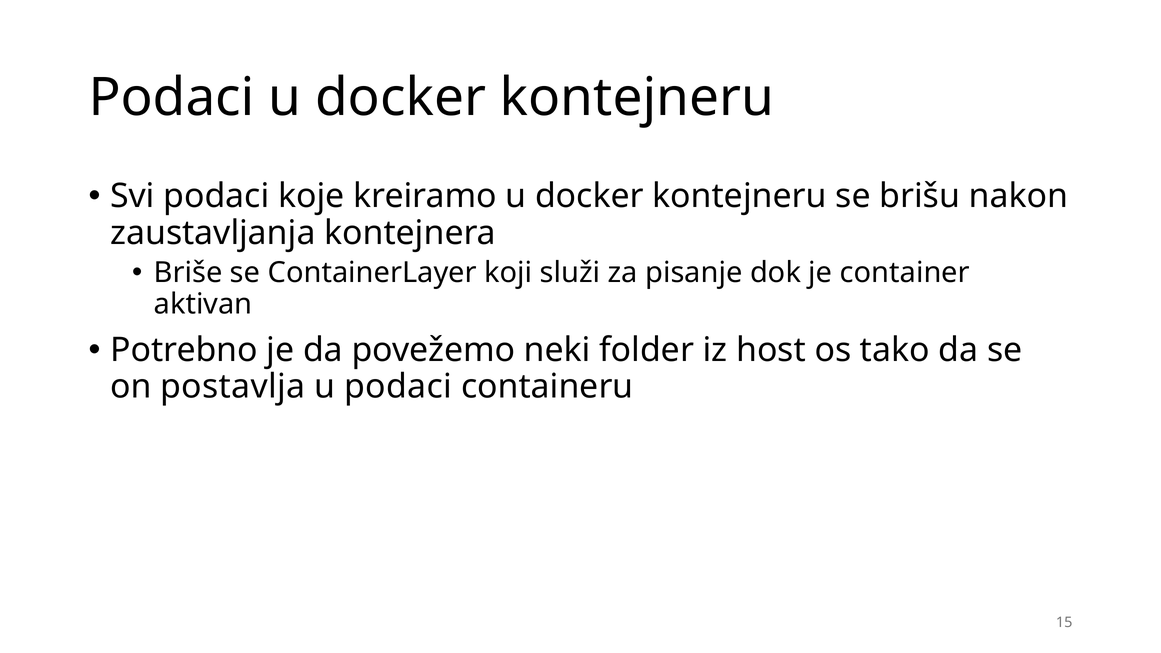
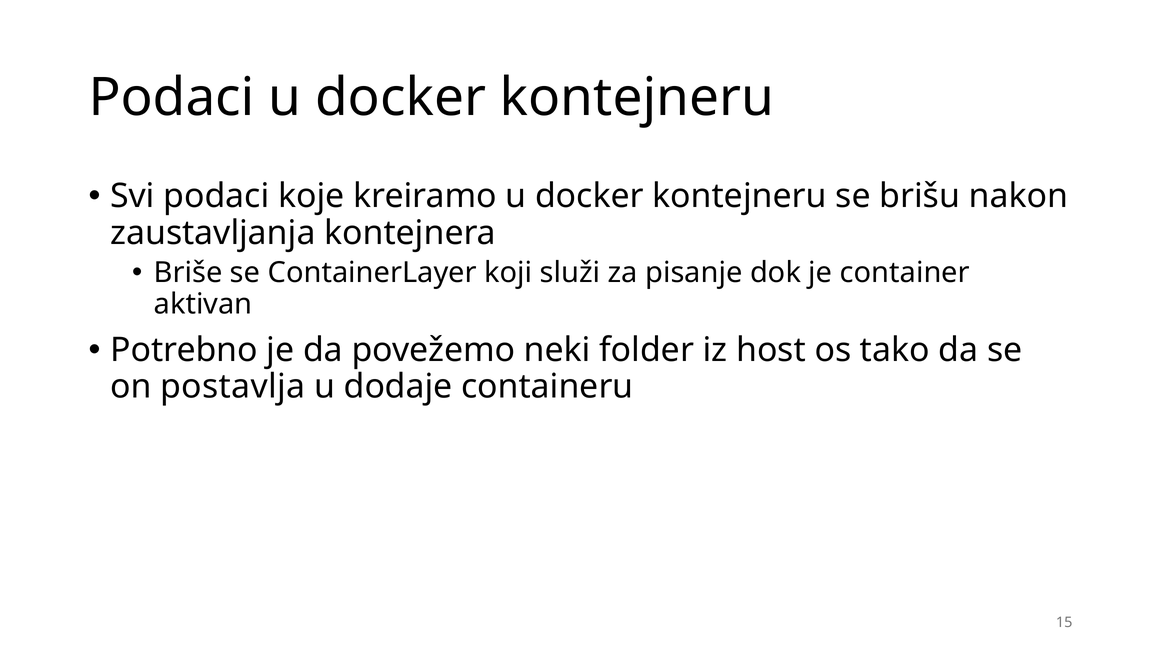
u podaci: podaci -> dodaje
